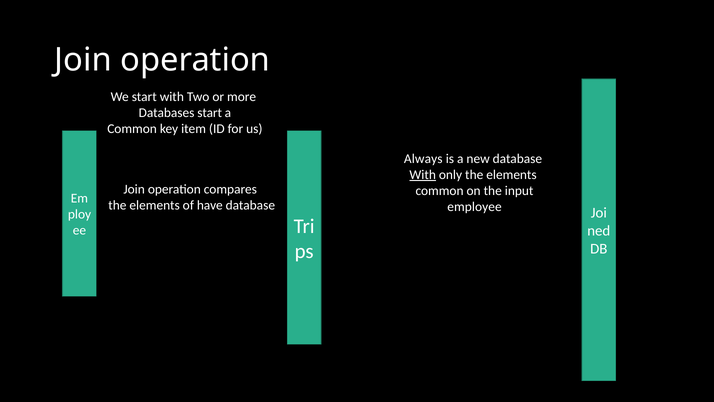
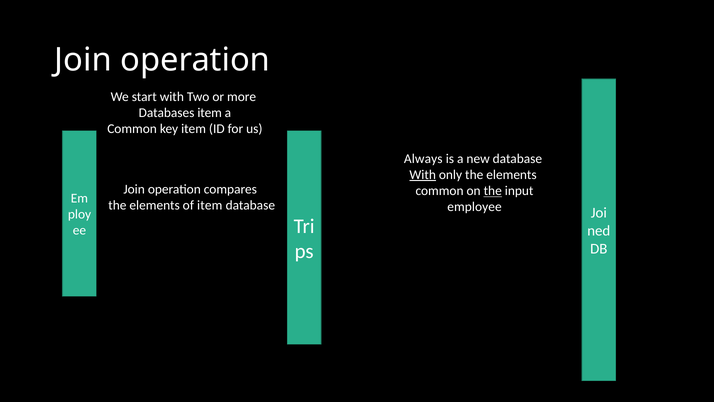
Databases start: start -> item
the at (493, 191) underline: none -> present
of have: have -> item
